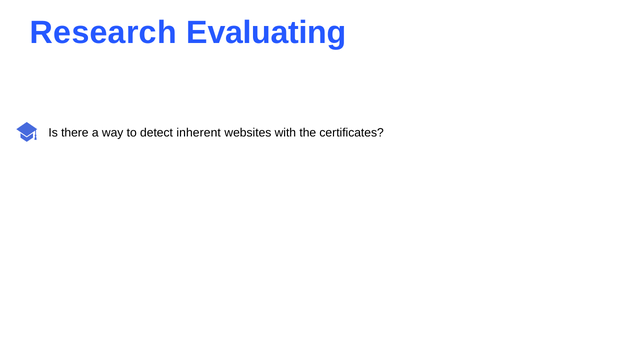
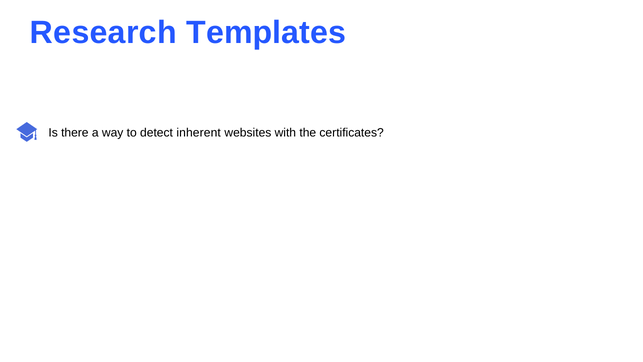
Evaluating: Evaluating -> Templates
